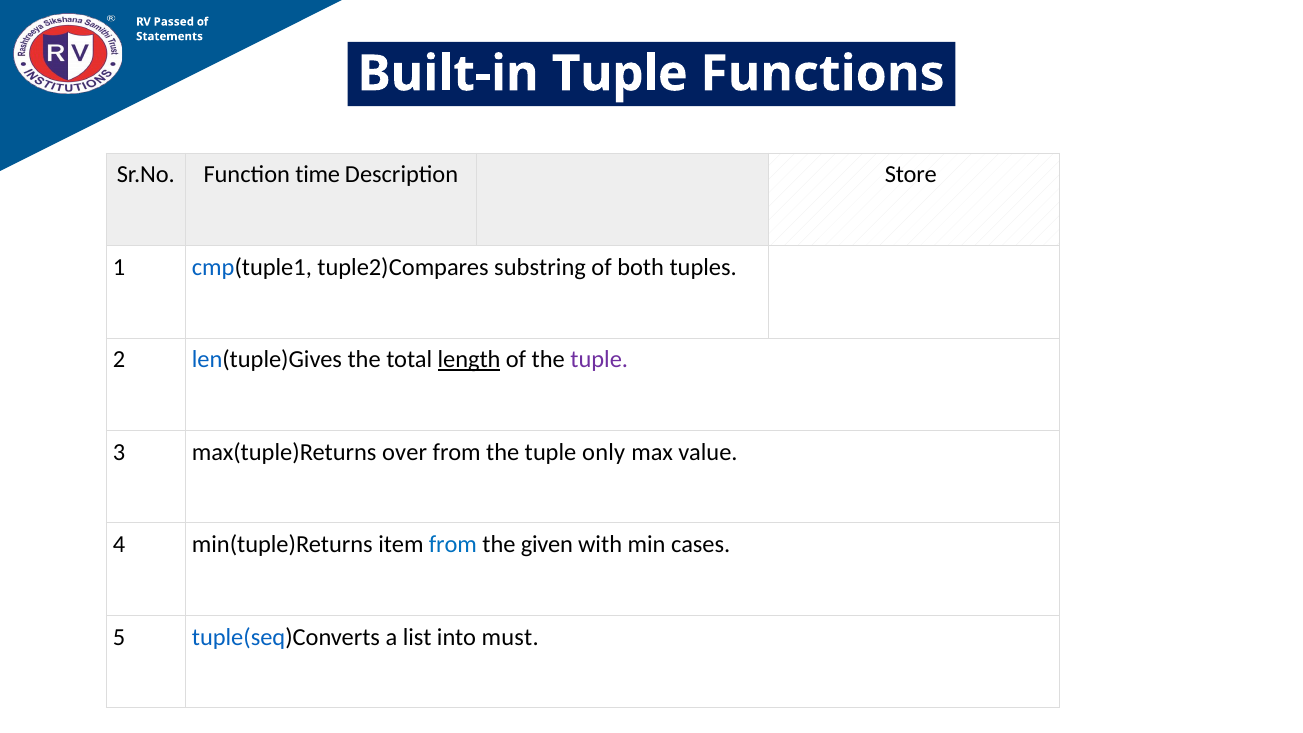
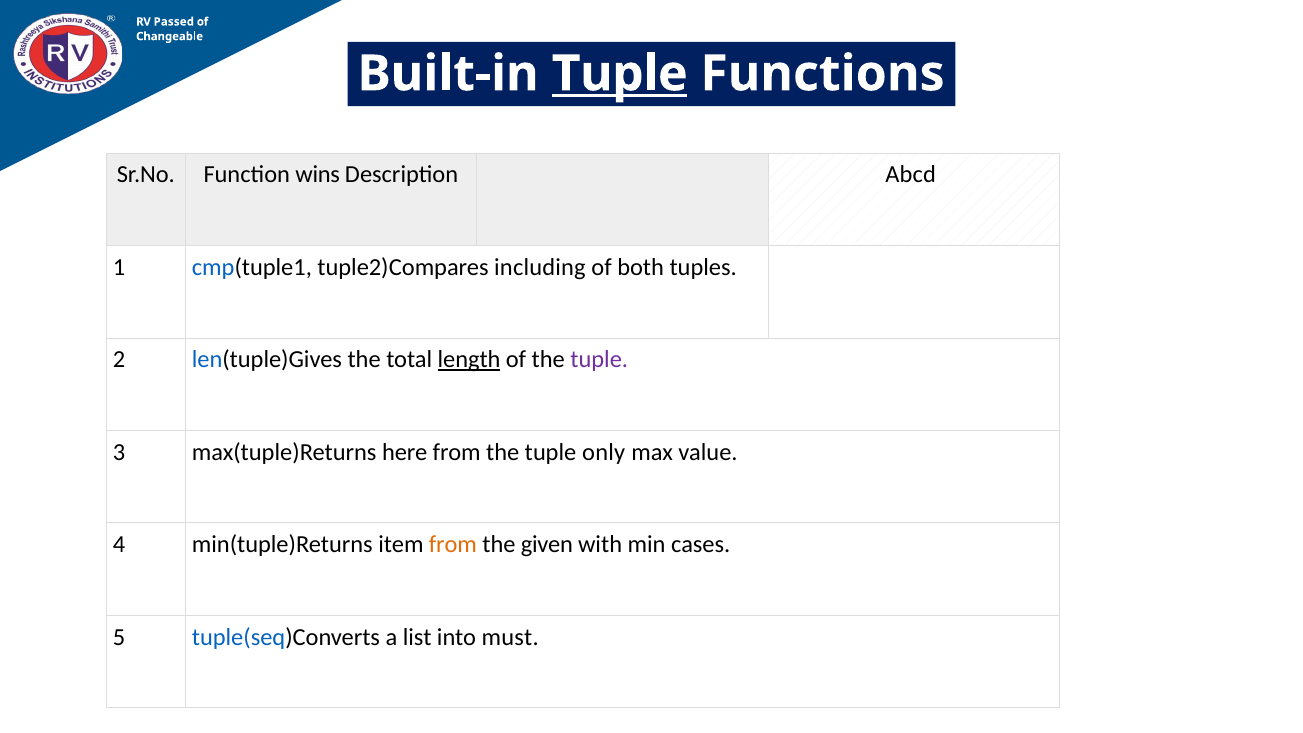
Statements: Statements -> Changeable
Tuple at (620, 74) underline: none -> present
time: time -> wins
Store: Store -> Abcd
substring: substring -> including
over: over -> here
from at (453, 545) colour: blue -> orange
